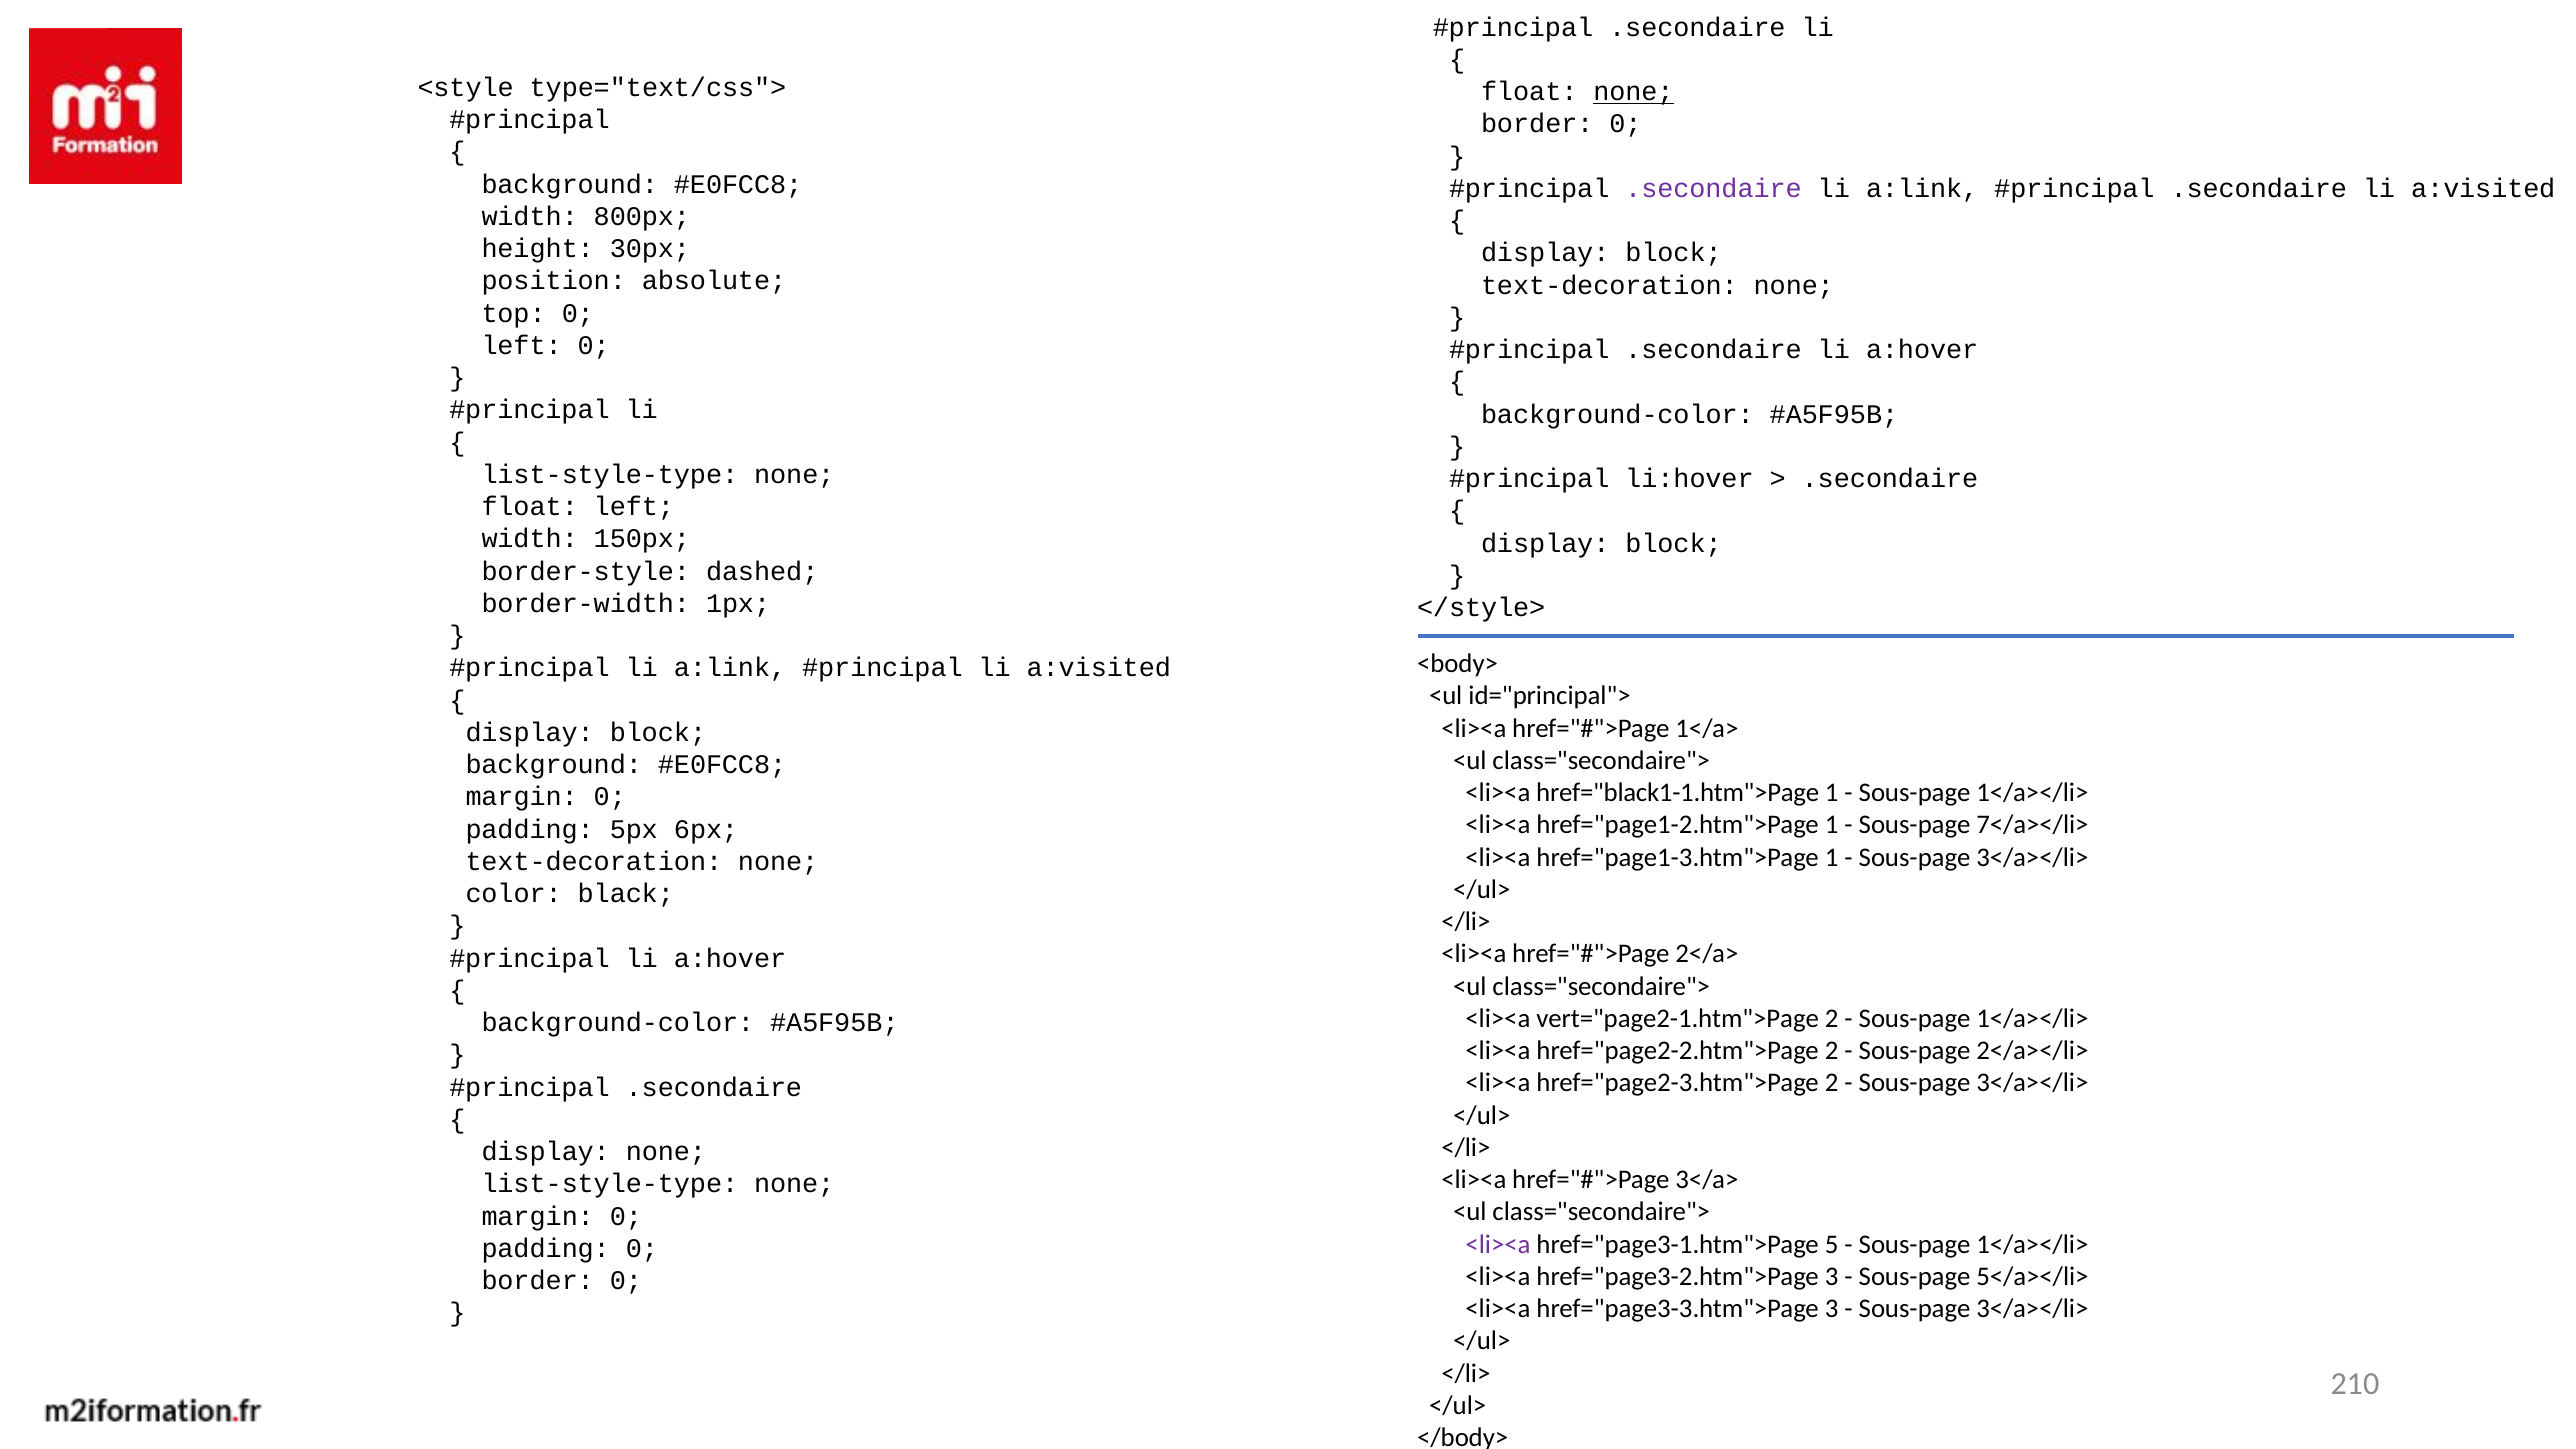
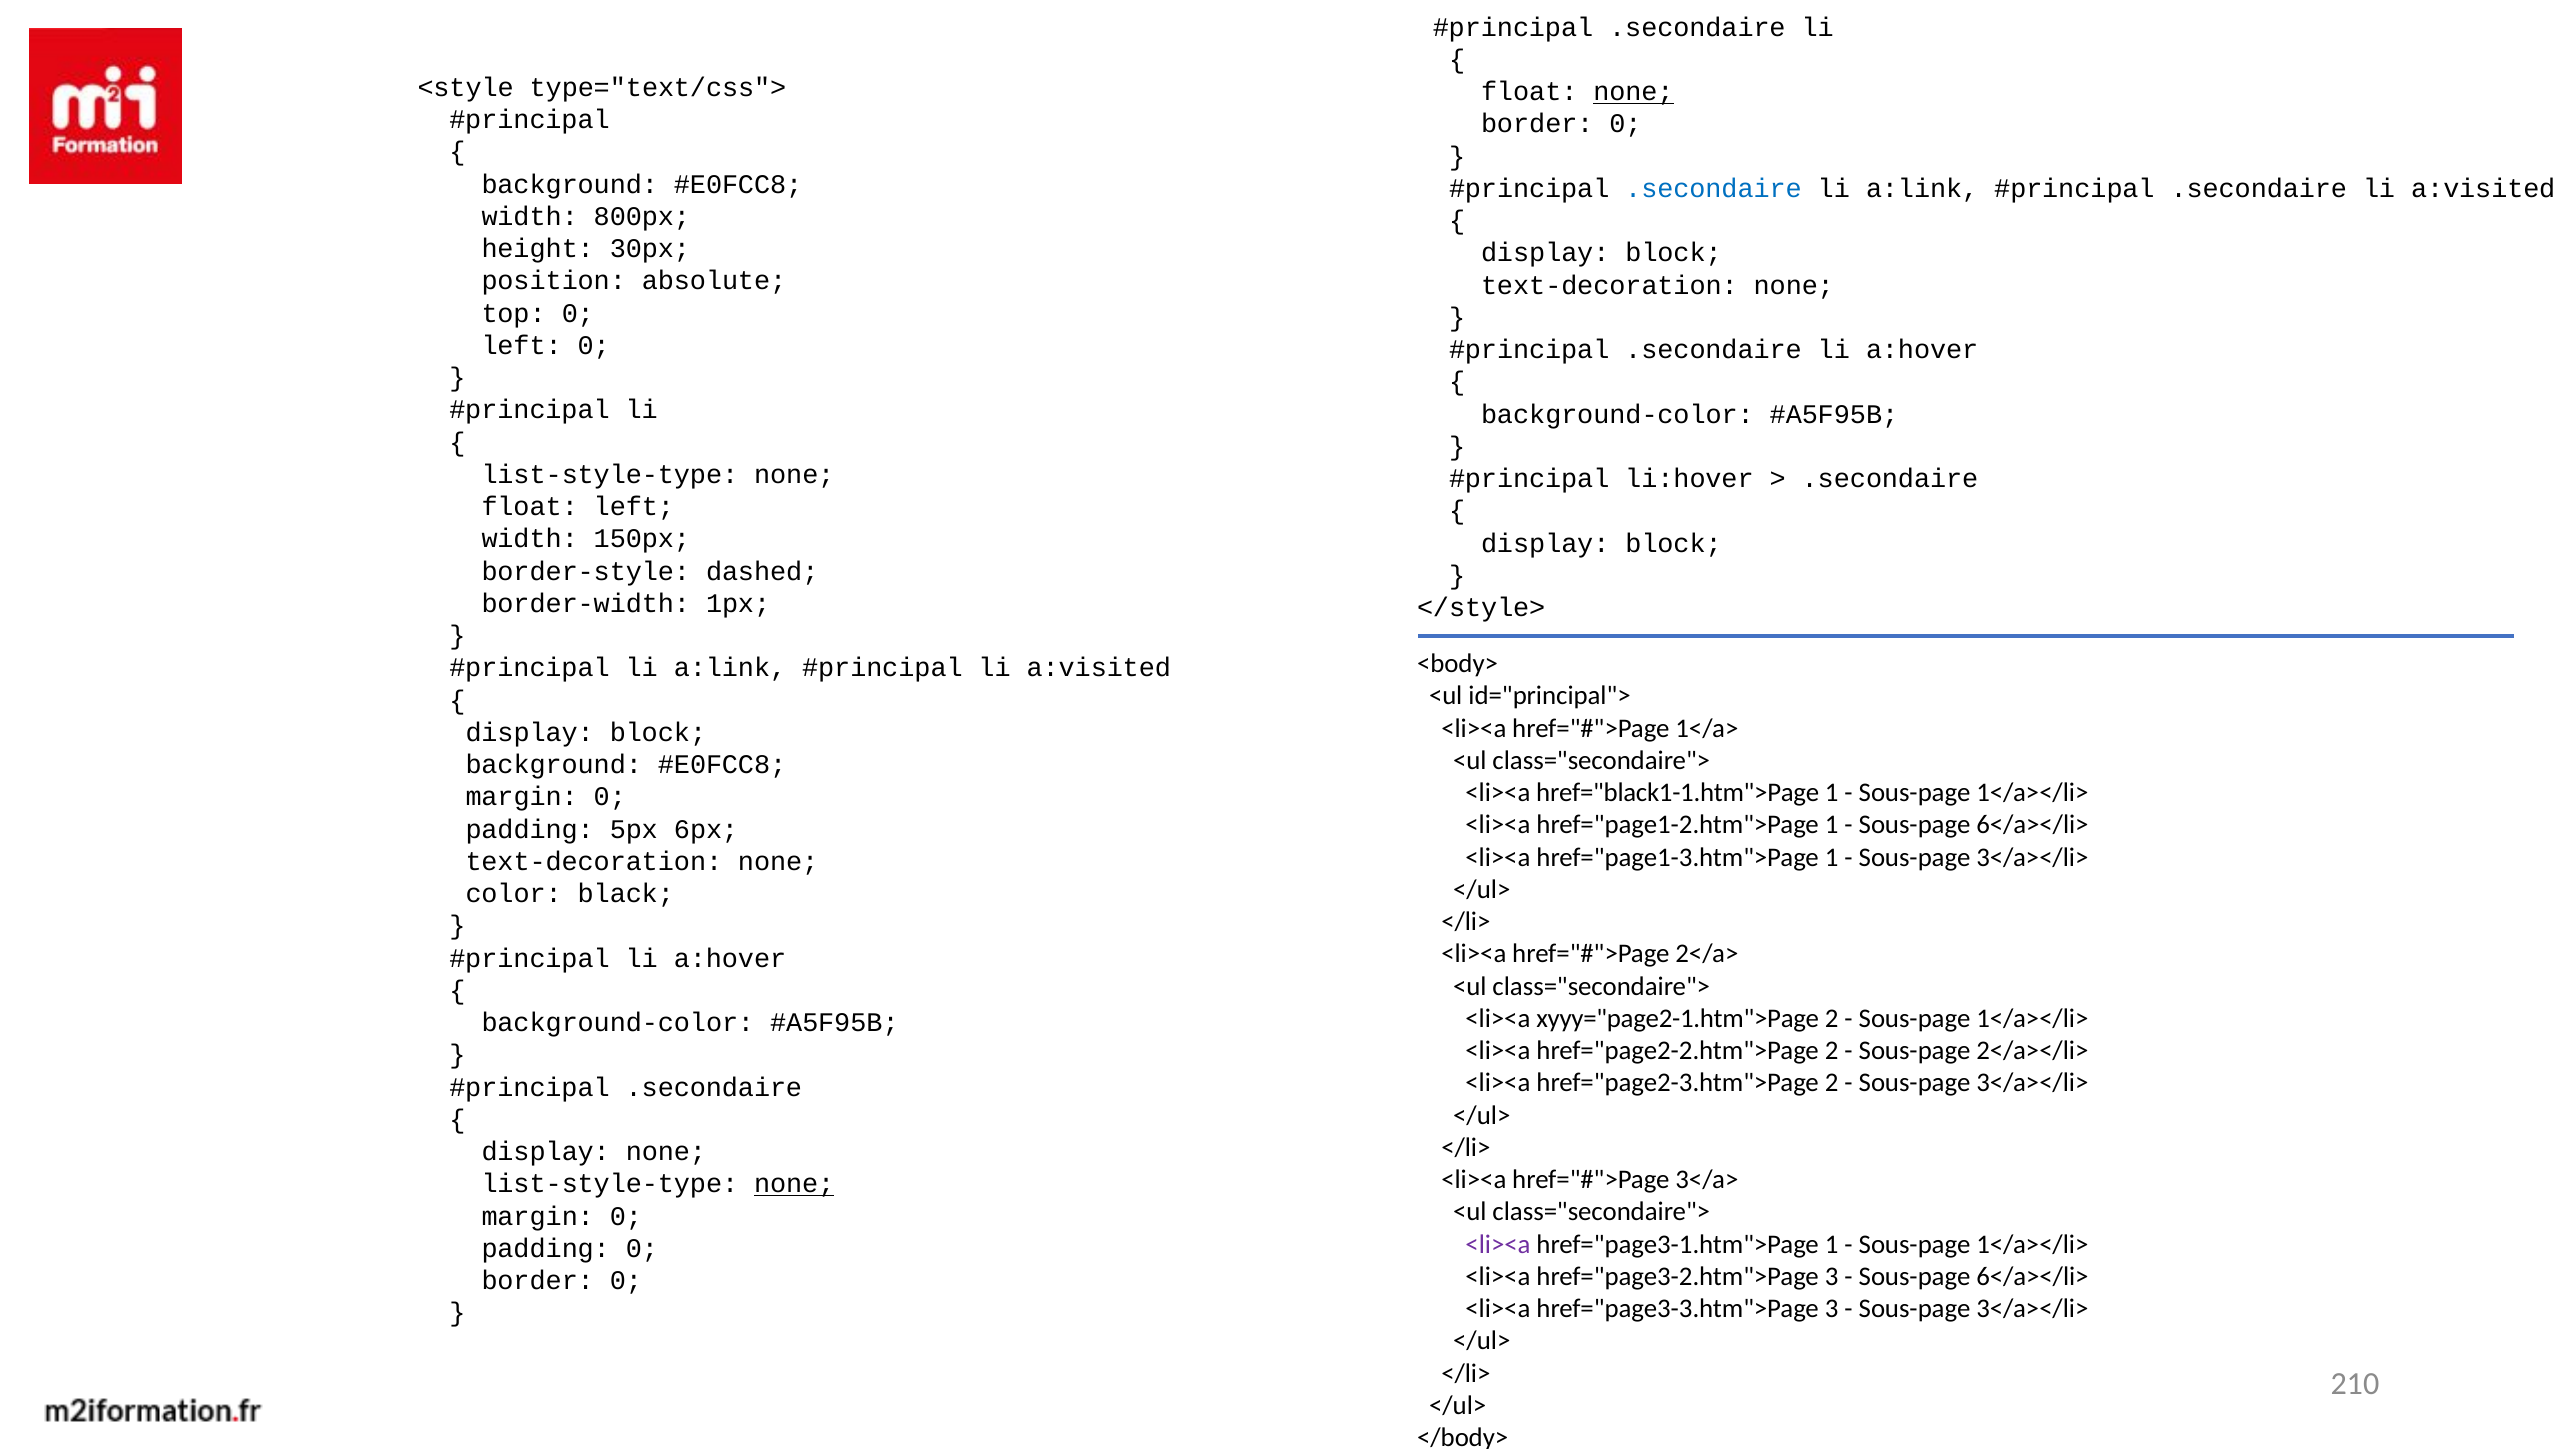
.secondaire at (1713, 189) colour: purple -> blue
7</a></li> at (2032, 825): 7</a></li> -> 6</a></li>
vert="page2-1.htm">Page: vert="page2-1.htm">Page -> xyyy="page2-1.htm">Page
none at (794, 1184) underline: none -> present
href="page3-1.htm">Page 5: 5 -> 1
5</a></li> at (2032, 1277): 5</a></li> -> 6</a></li>
